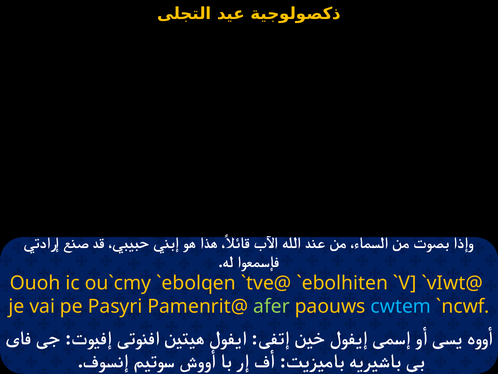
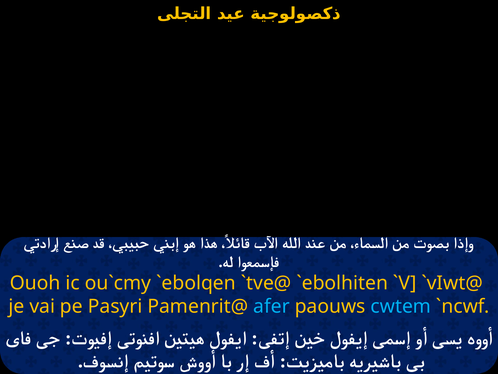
afer colour: light green -> light blue
